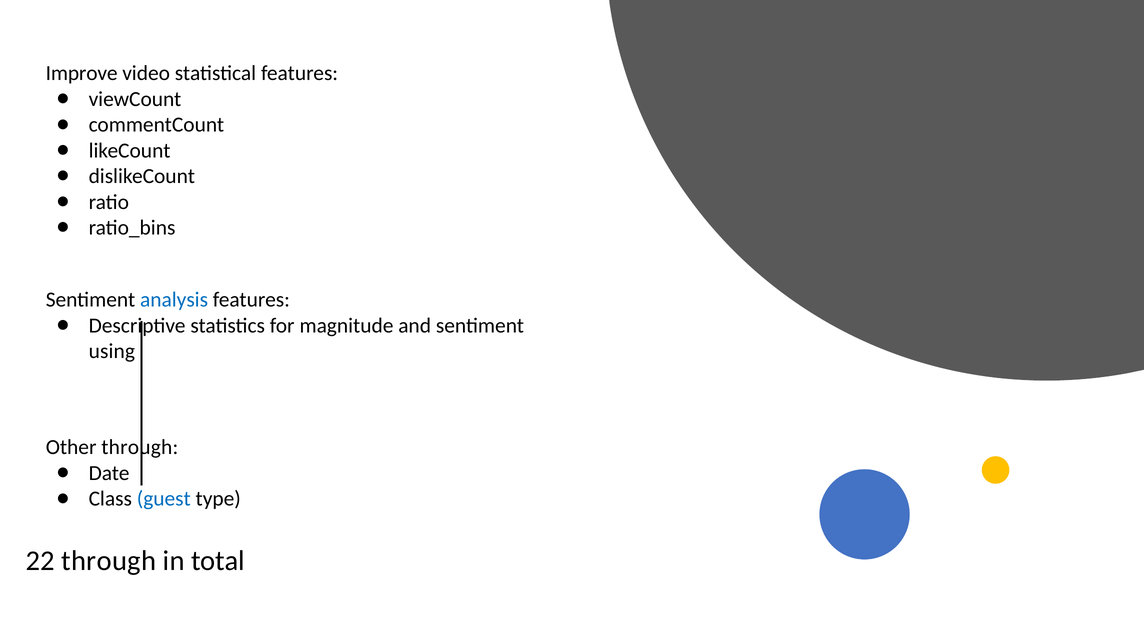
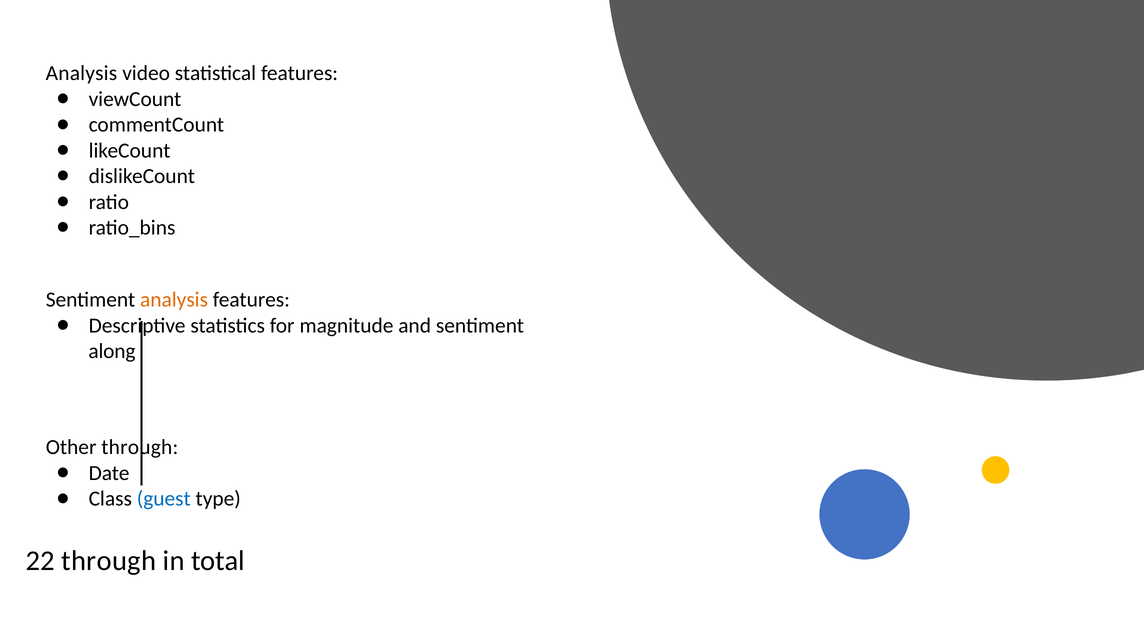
Improve at (82, 73): Improve -> Analysis
analysis at (174, 300) colour: blue -> orange
using: using -> along
